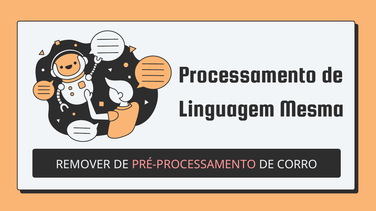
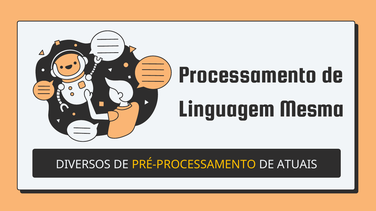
REMOVER: REMOVER -> DIVERSOS
PRÉ-PROCESSAMENTO colour: pink -> yellow
CORRO: CORRO -> ATUAIS
